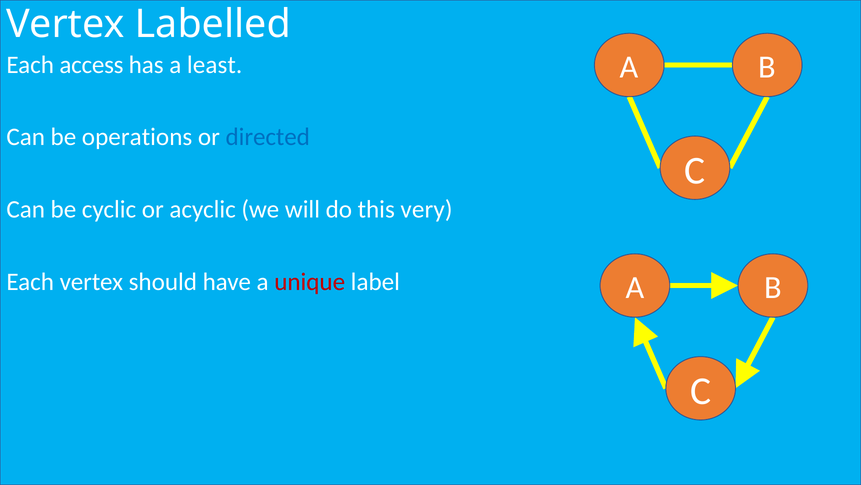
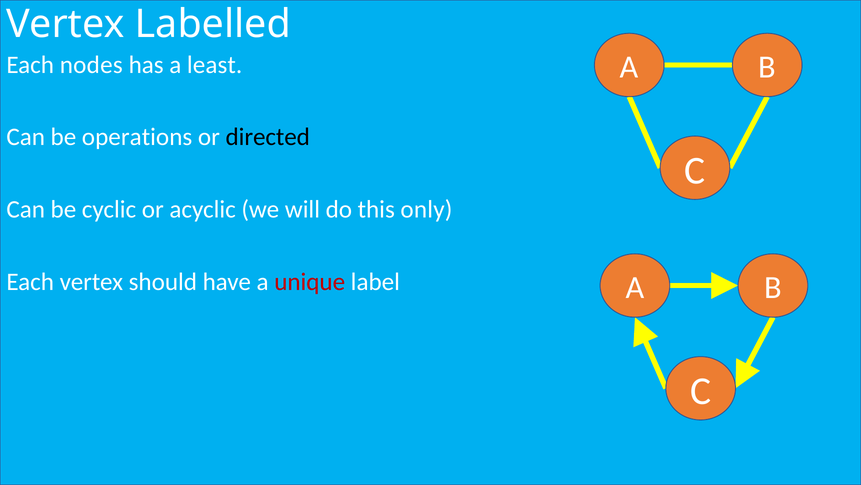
access: access -> nodes
directed colour: blue -> black
very: very -> only
